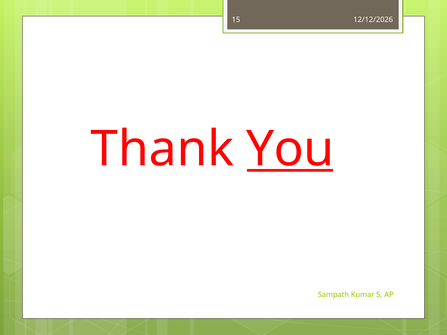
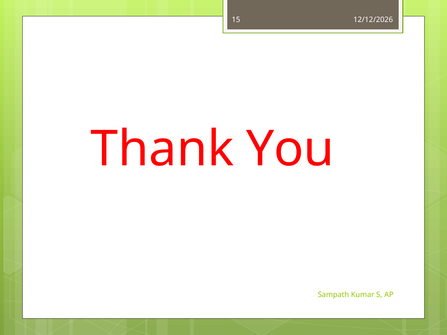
You underline: present -> none
